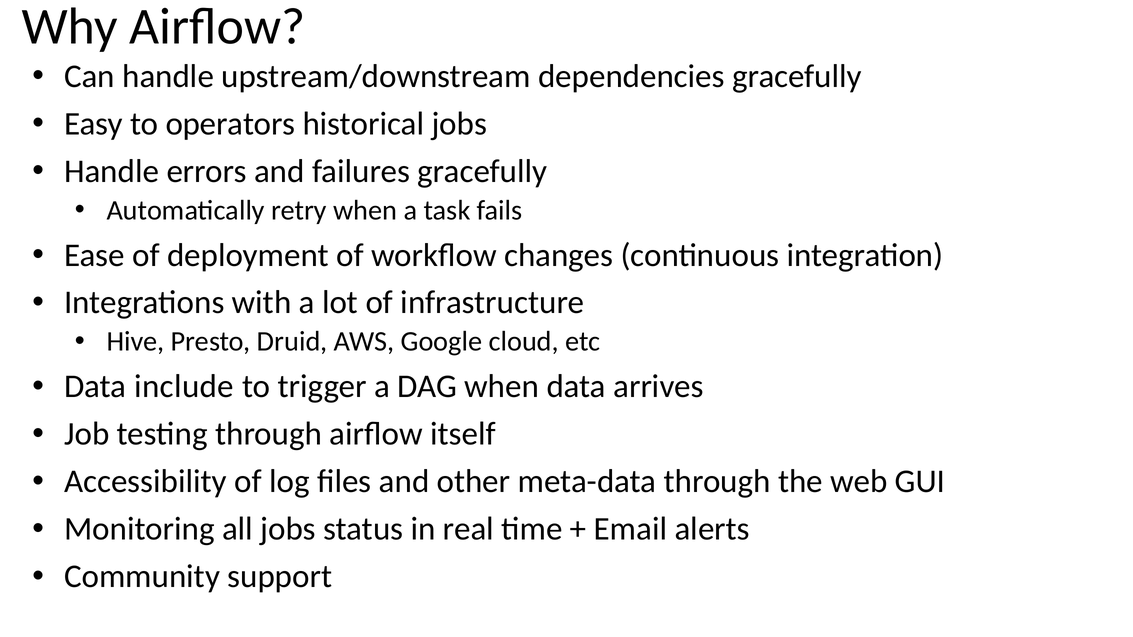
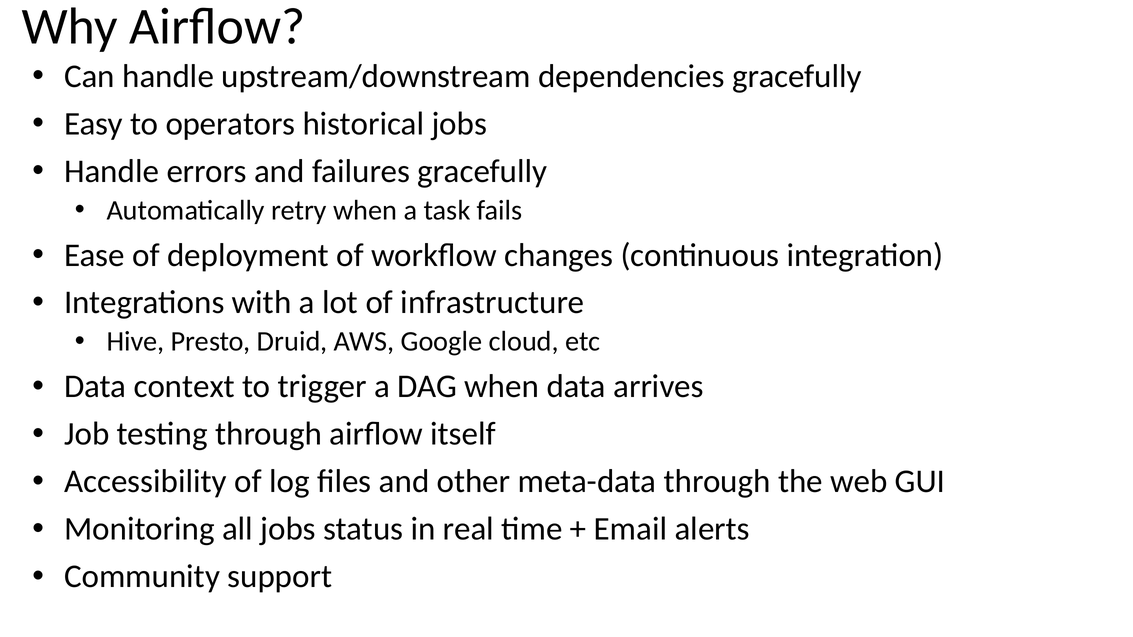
include: include -> context
